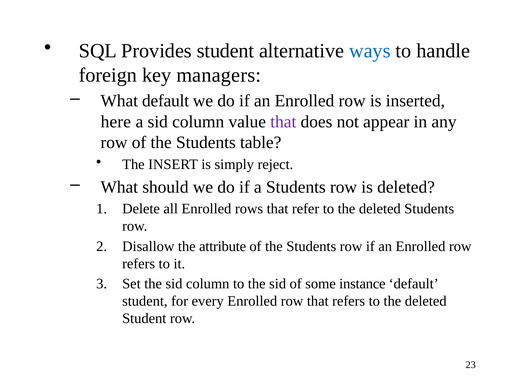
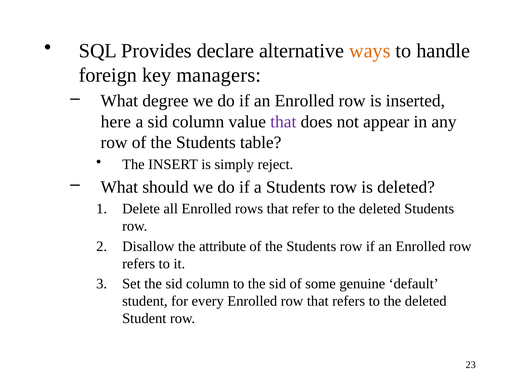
Provides student: student -> declare
ways colour: blue -> orange
What default: default -> degree
instance: instance -> genuine
